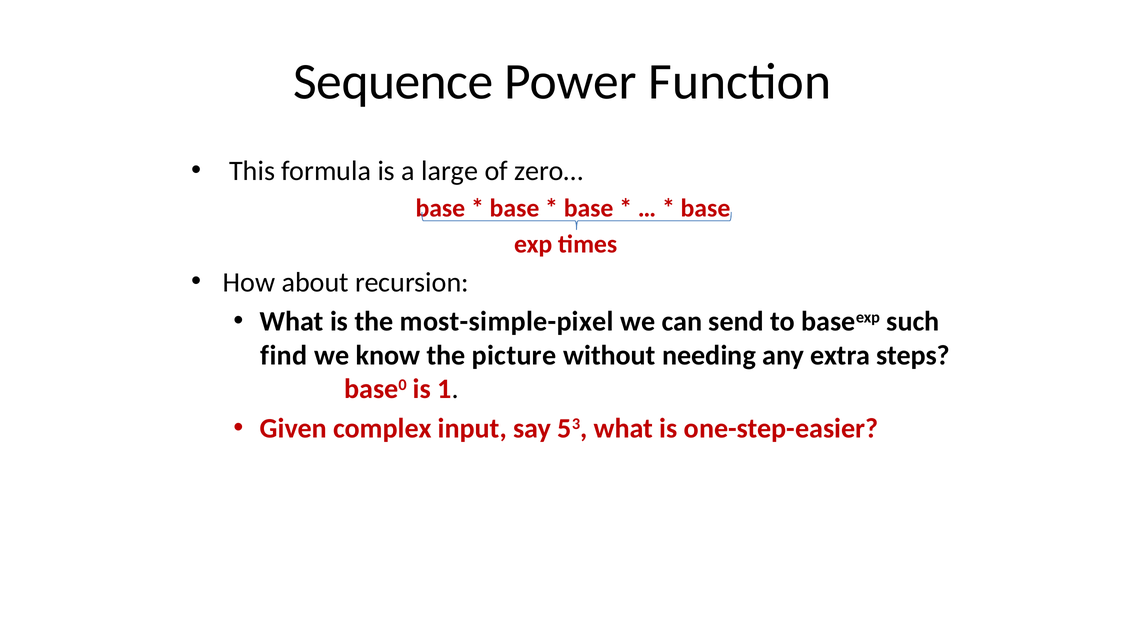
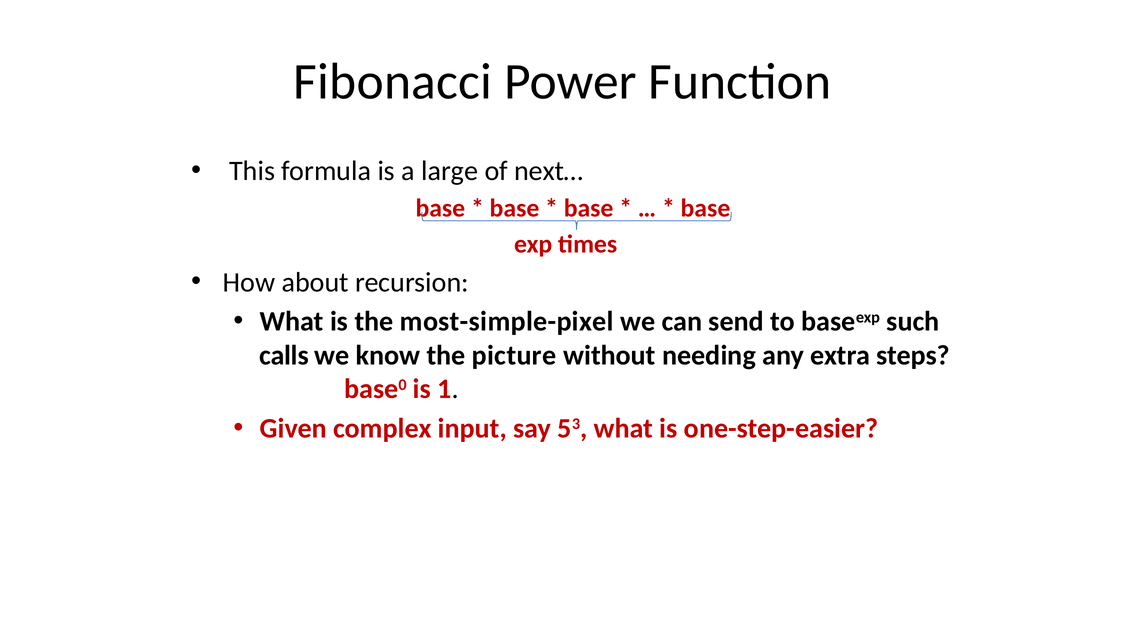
Sequence: Sequence -> Fibonacci
zero…: zero… -> next…
find: find -> calls
